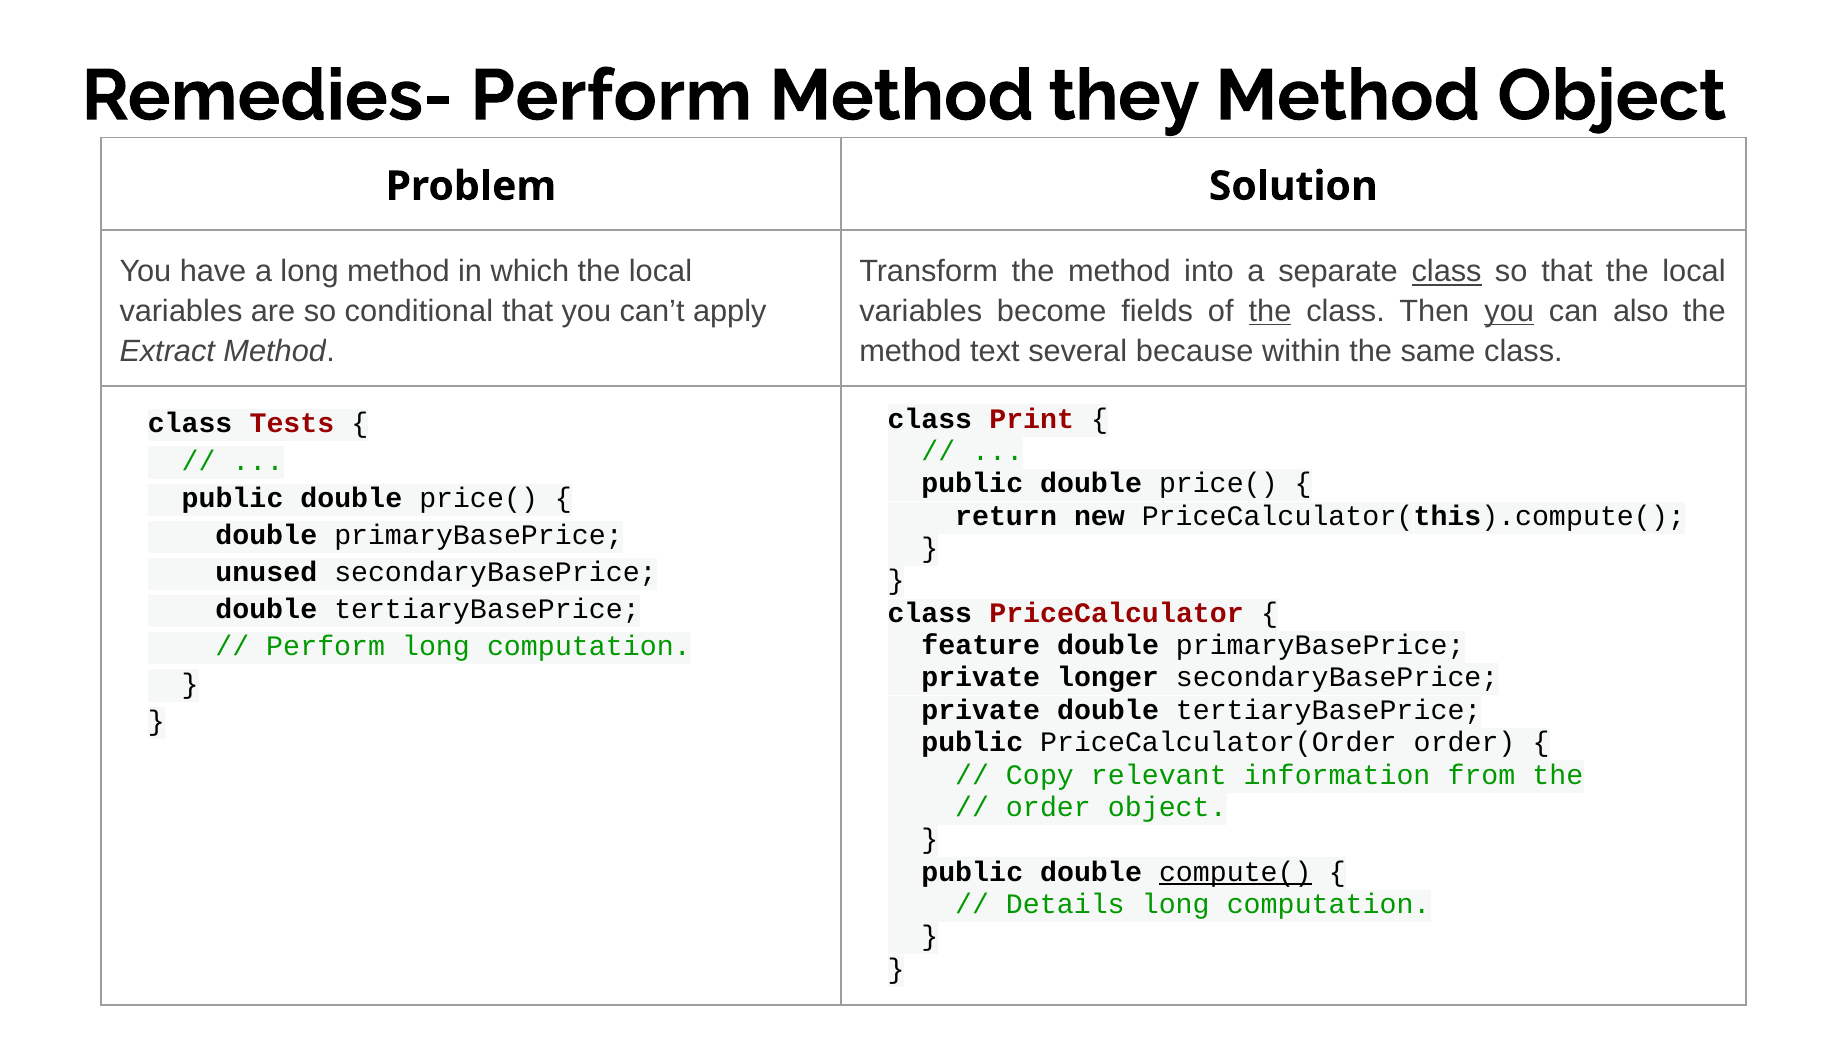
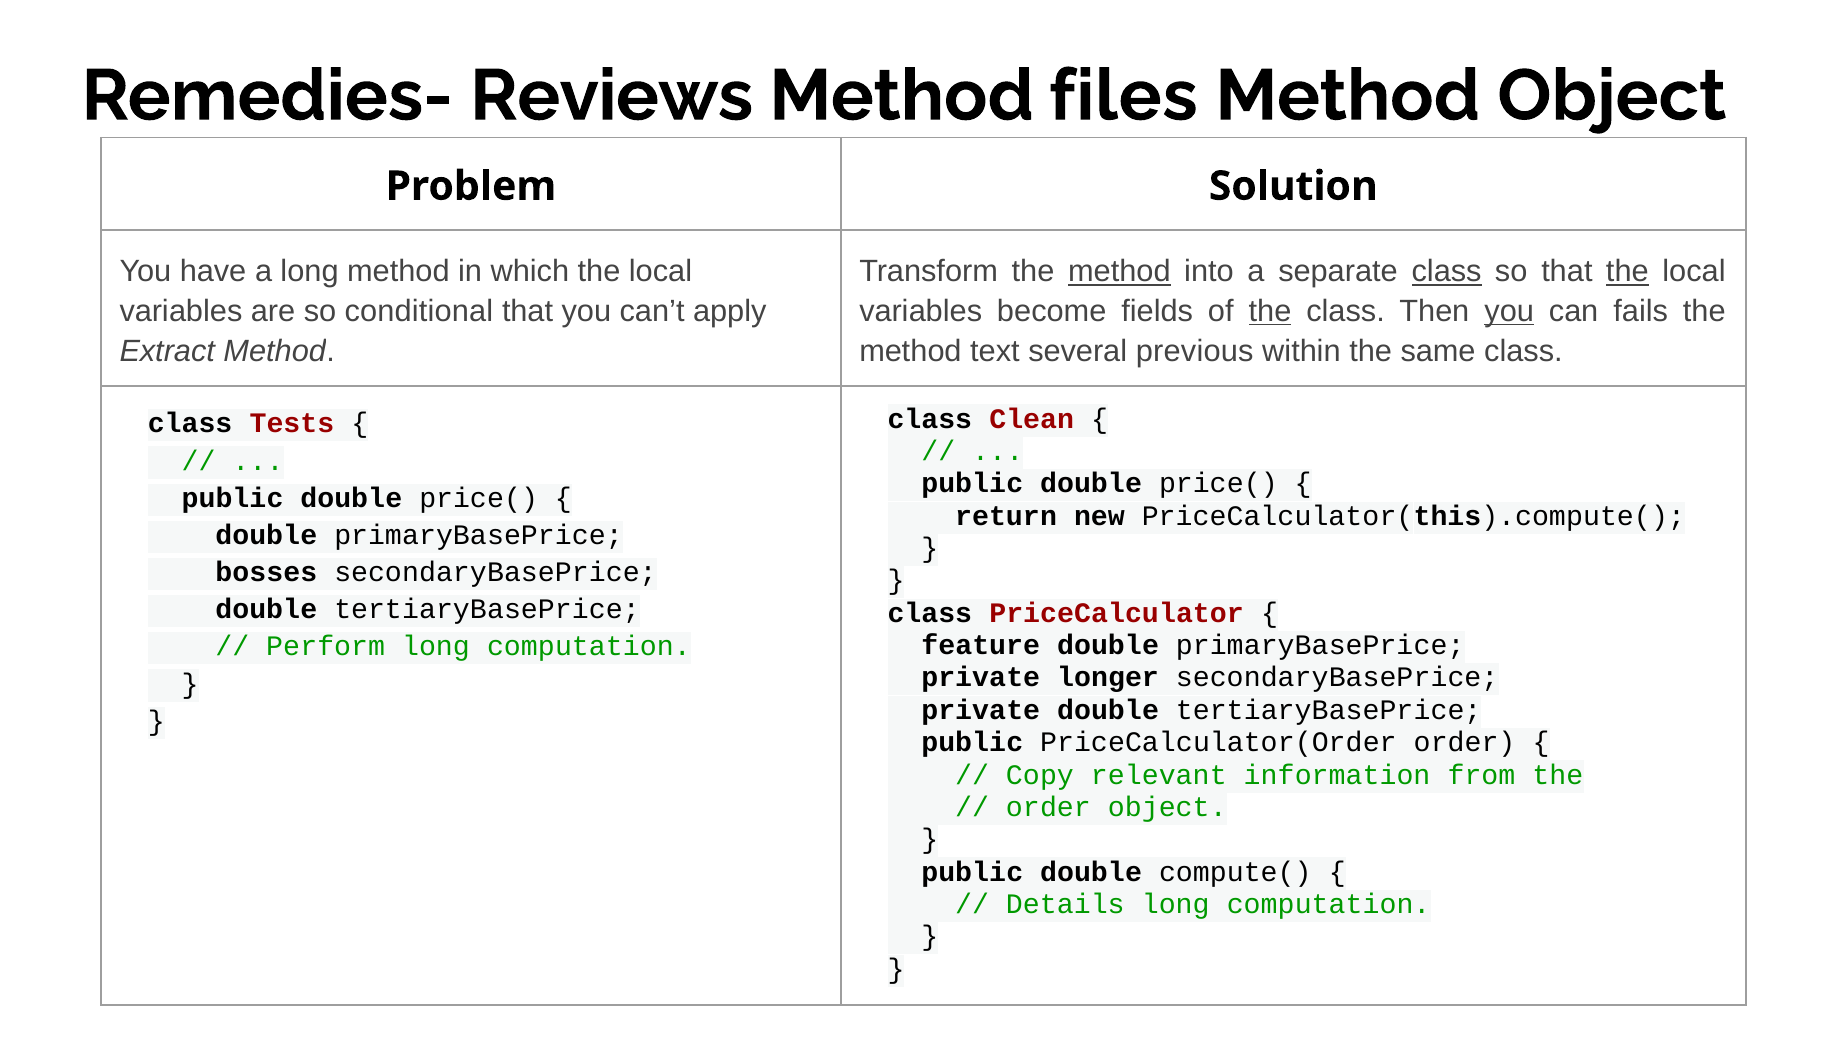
Remedies- Perform: Perform -> Reviews
they: they -> files
method at (1119, 272) underline: none -> present
the at (1627, 272) underline: none -> present
also: also -> fails
because: because -> previous
Print: Print -> Clean
unused: unused -> bosses
compute( underline: present -> none
